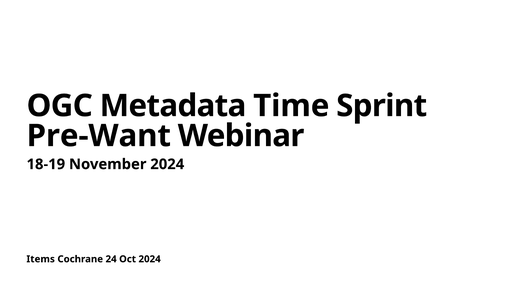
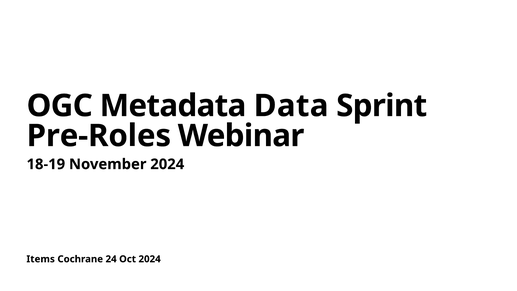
Time: Time -> Data
Pre-Want: Pre-Want -> Pre-Roles
